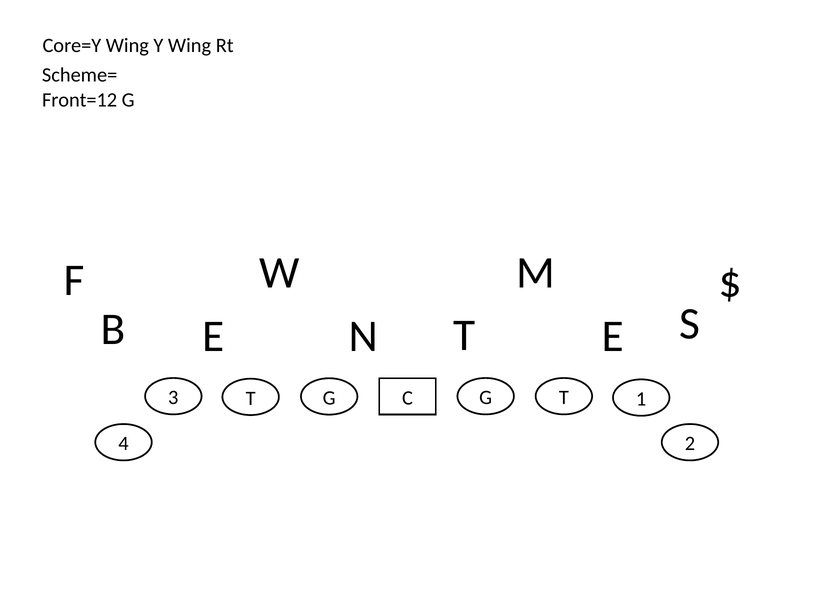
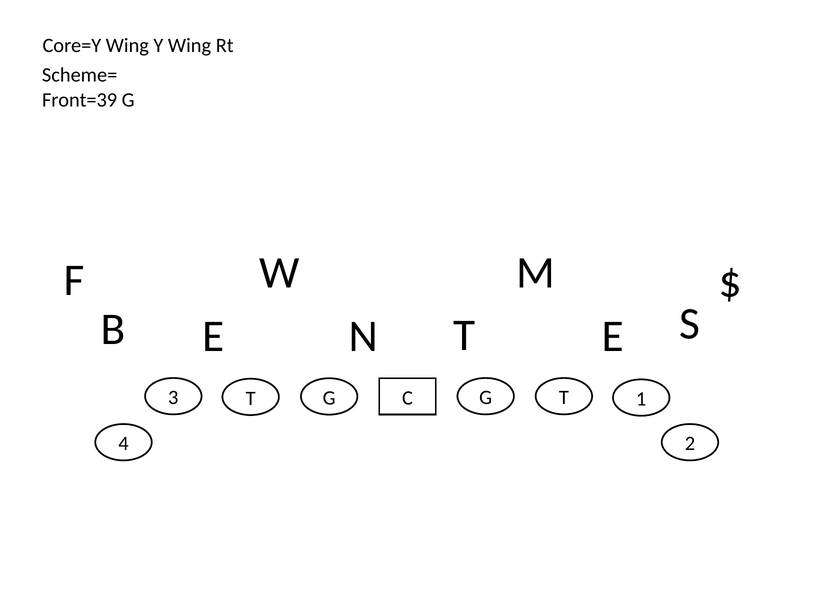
Front=12: Front=12 -> Front=39
